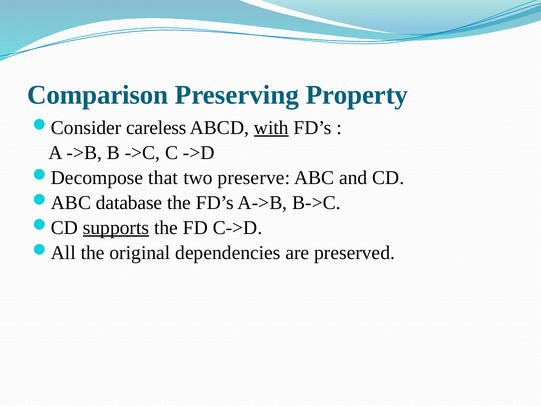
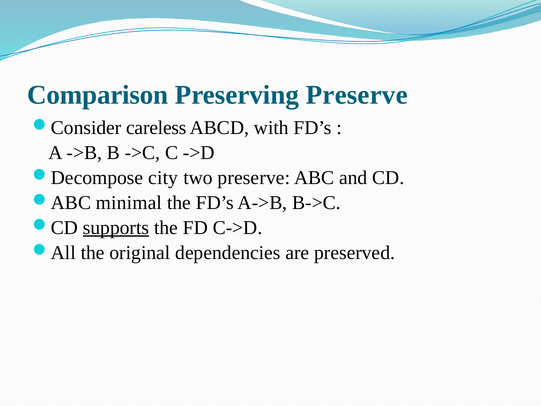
Preserving Property: Property -> Preserve
with underline: present -> none
that: that -> city
database: database -> minimal
